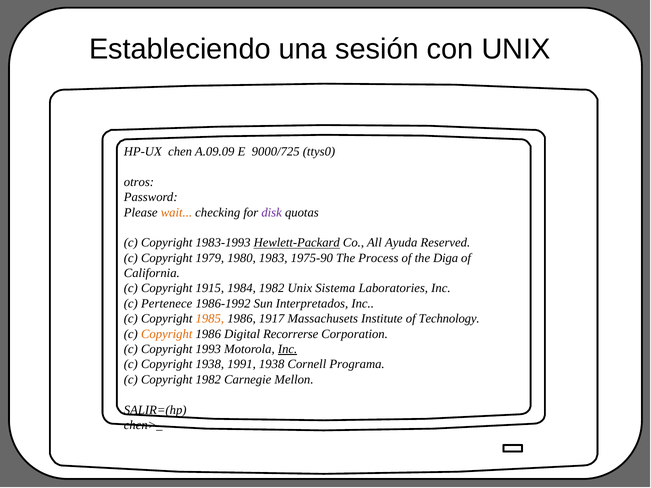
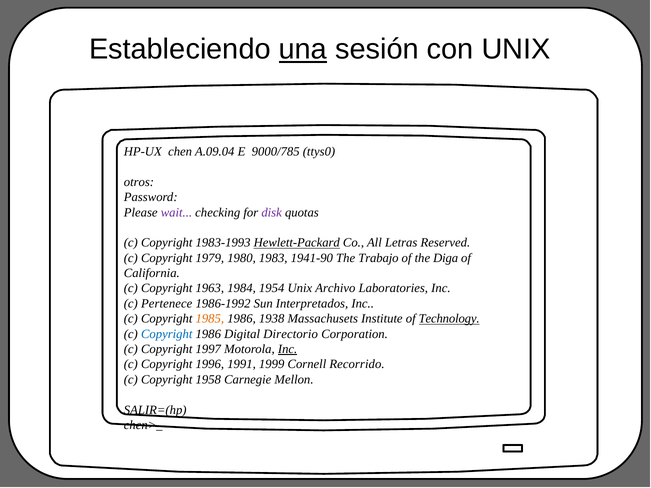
una underline: none -> present
A.09.09: A.09.09 -> A.09.04
9000/725: 9000/725 -> 9000/785
wait colour: orange -> purple
Ayuda: Ayuda -> Letras
1975-90: 1975-90 -> 1941-90
Process: Process -> Trabajo
1915: 1915 -> 1963
1984 1982: 1982 -> 1954
Sistema: Sistema -> Archivo
1917: 1917 -> 1938
Technology underline: none -> present
Copyright at (167, 334) colour: orange -> blue
Recorrerse: Recorrerse -> Directorio
1993: 1993 -> 1997
Copyright 1938: 1938 -> 1996
1991 1938: 1938 -> 1999
Programa: Programa -> Recorrido
Copyright 1982: 1982 -> 1958
